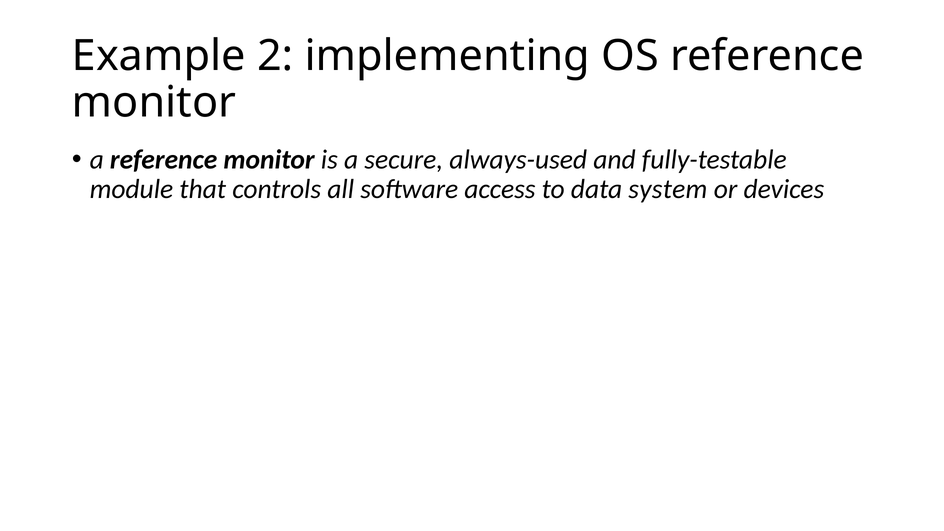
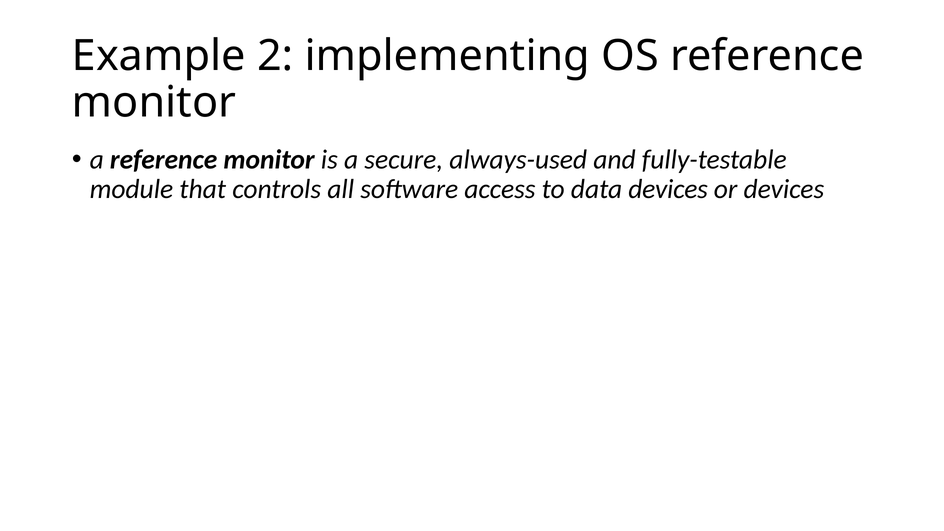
data system: system -> devices
